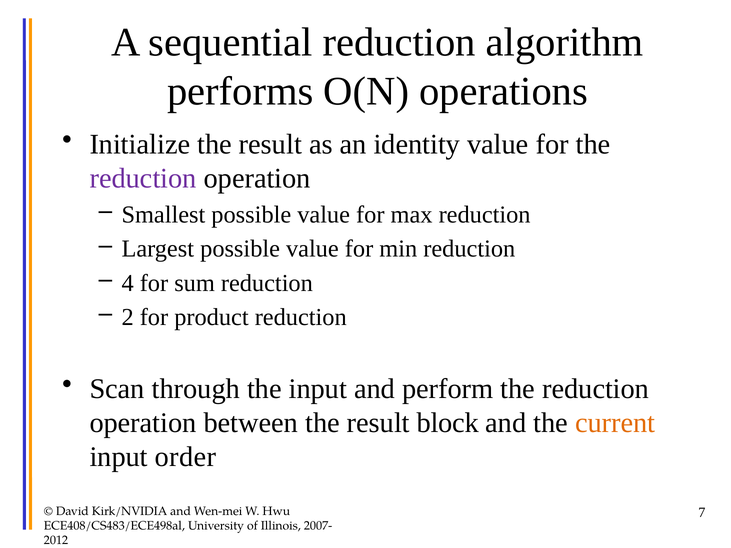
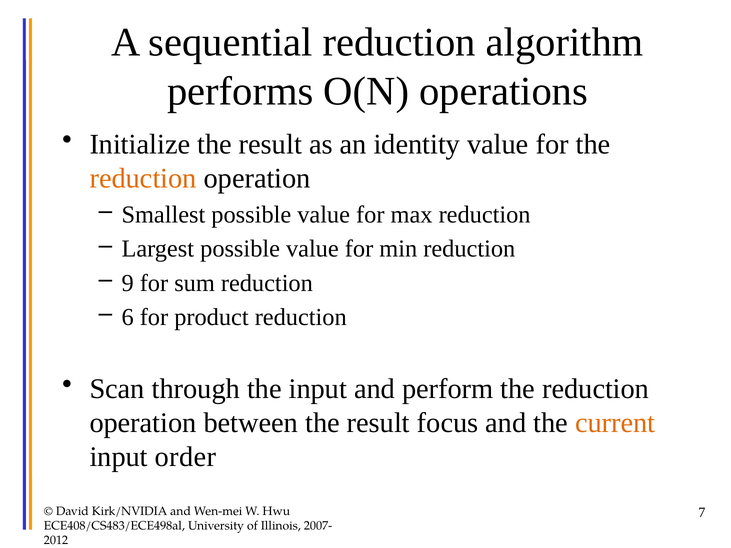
reduction at (143, 179) colour: purple -> orange
4: 4 -> 9
2: 2 -> 6
block: block -> focus
